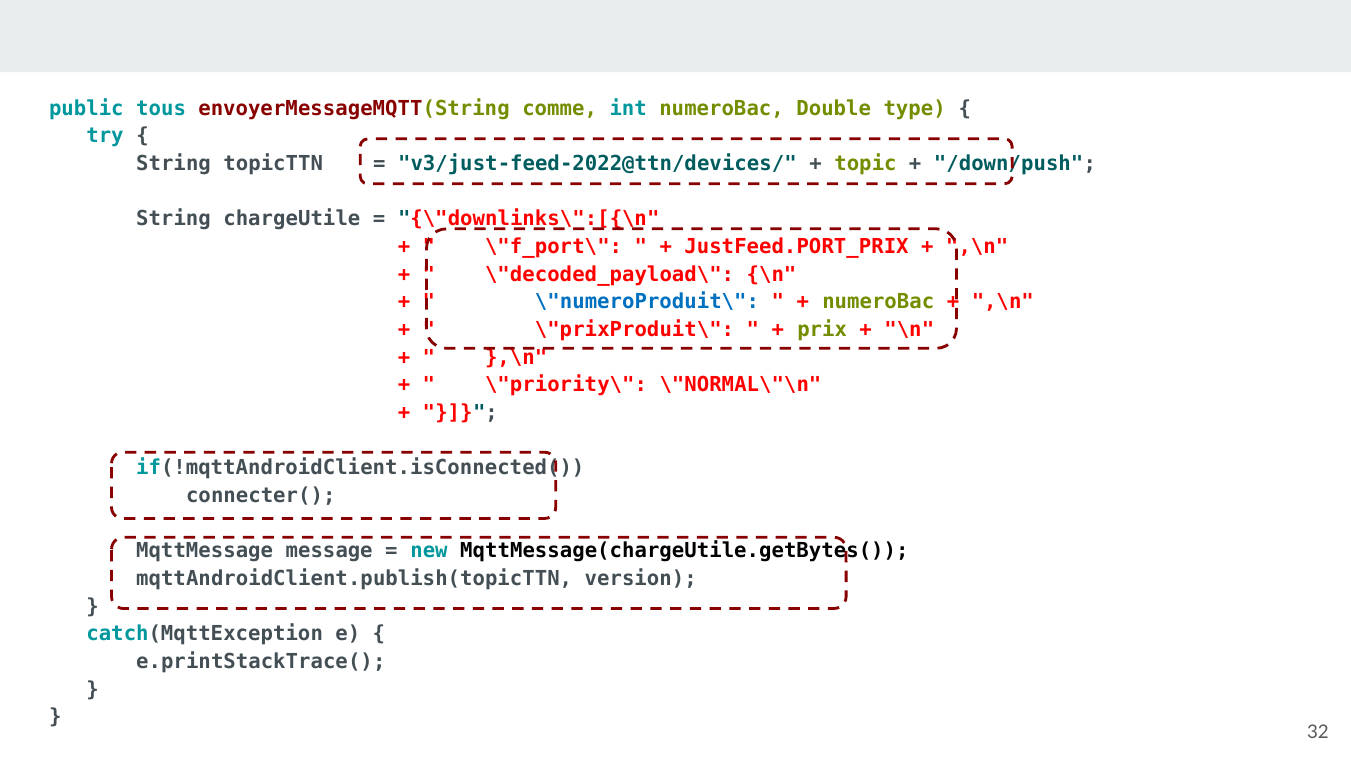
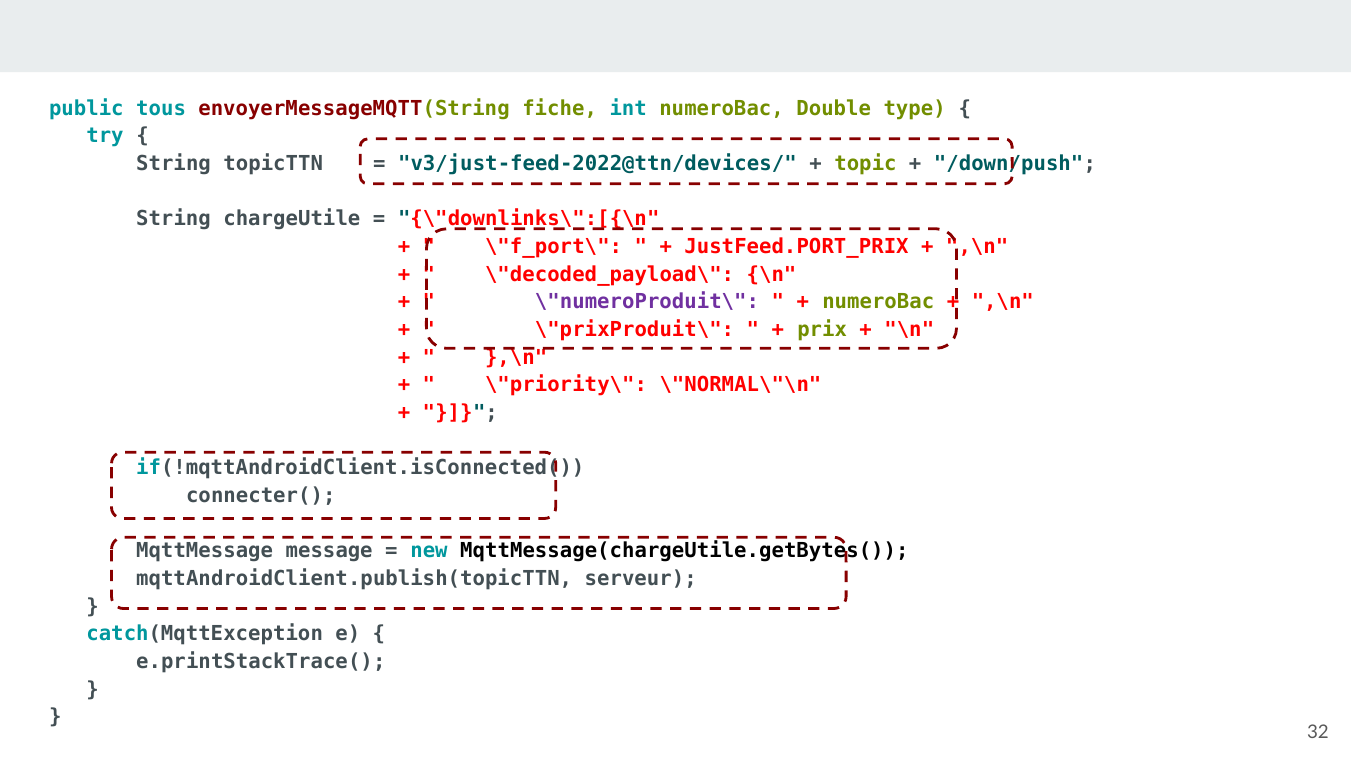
comme: comme -> fiche
\"numeroProduit\ colour: blue -> purple
version: version -> serveur
